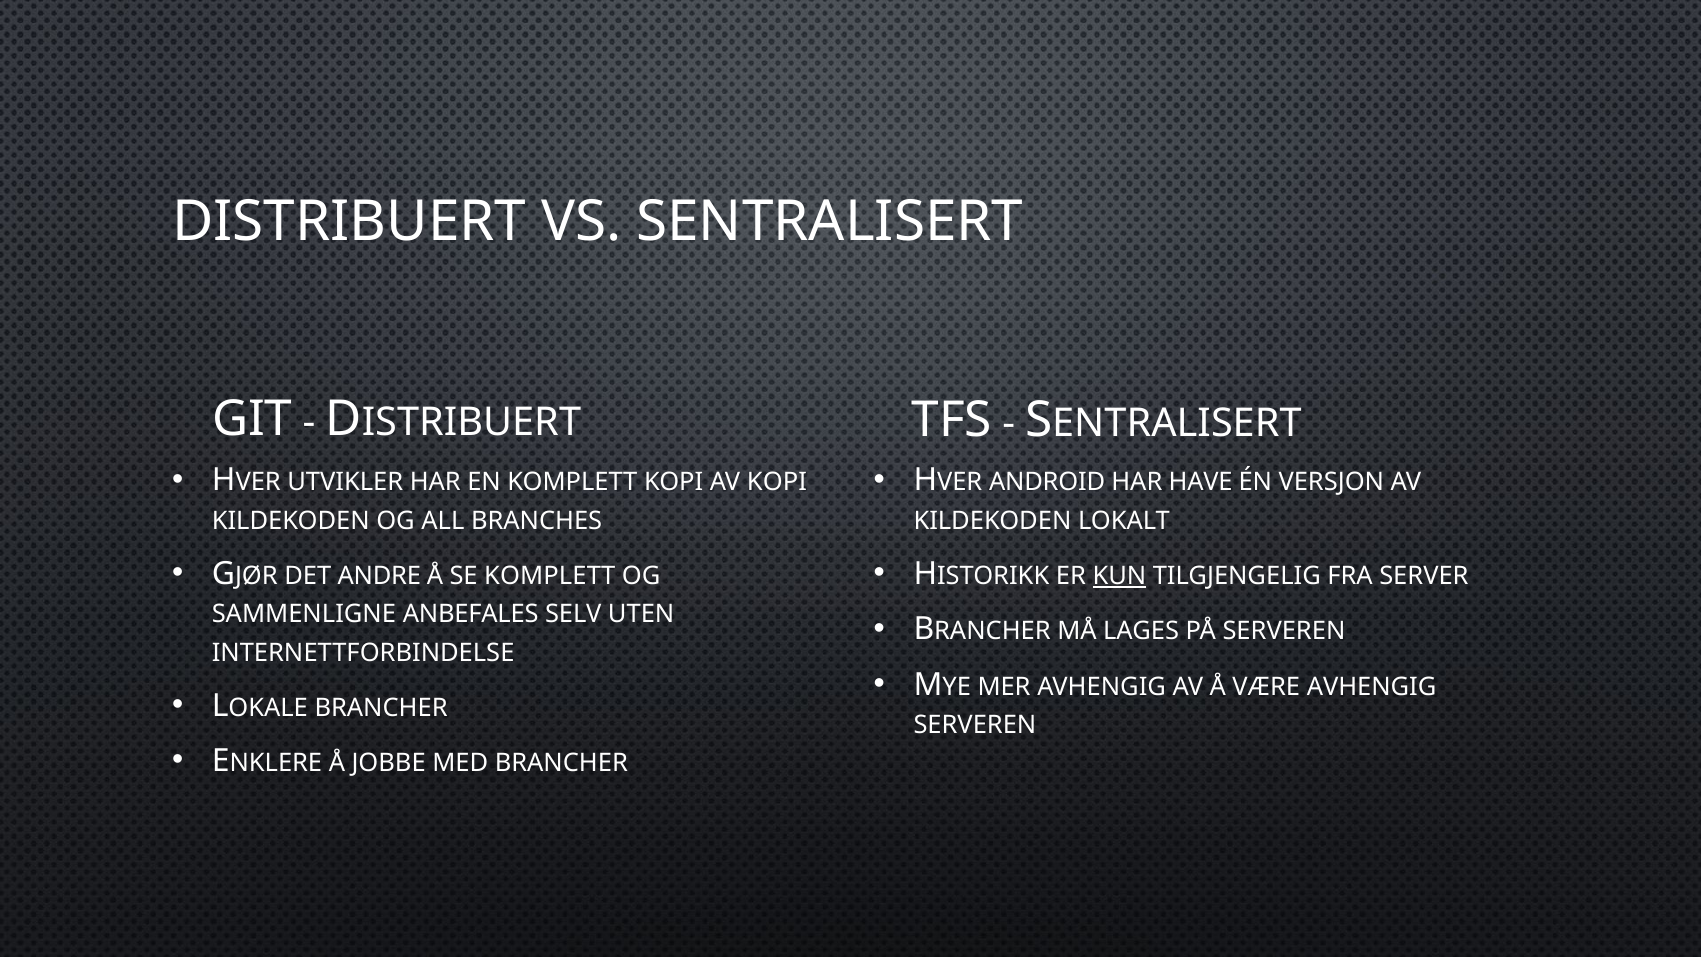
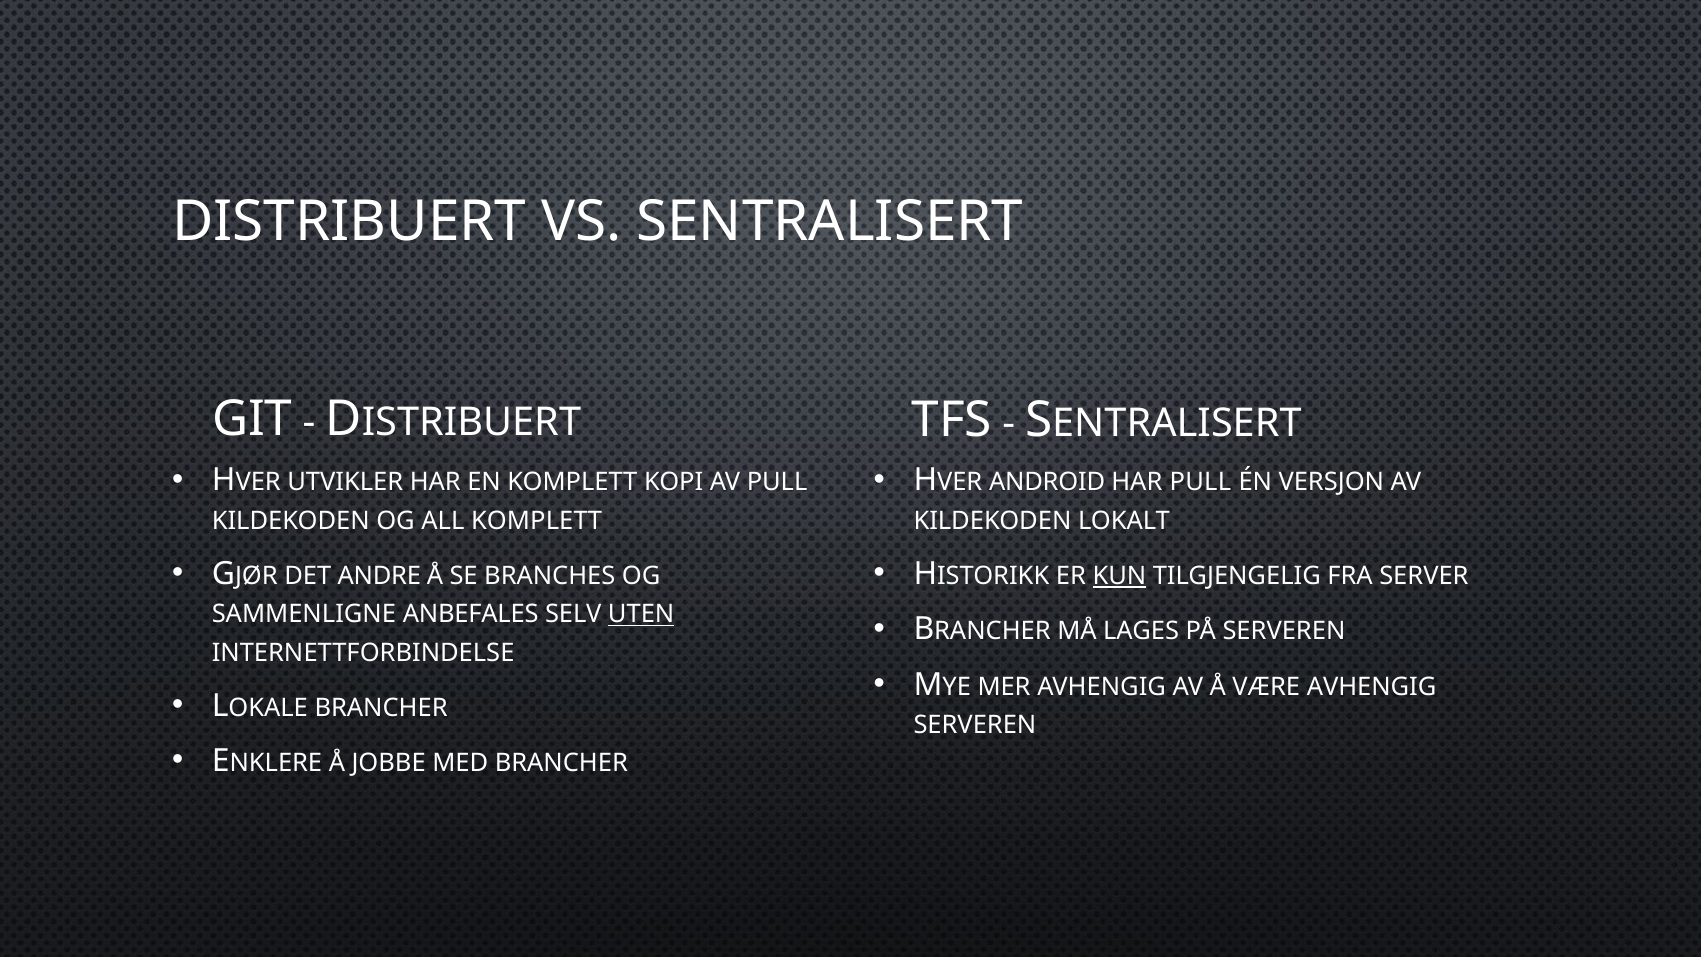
AV KOPI: KOPI -> PULL
HAR HAVE: HAVE -> PULL
ALL BRANCHES: BRANCHES -> KOMPLETT
SE KOMPLETT: KOMPLETT -> BRANCHES
UTEN underline: none -> present
